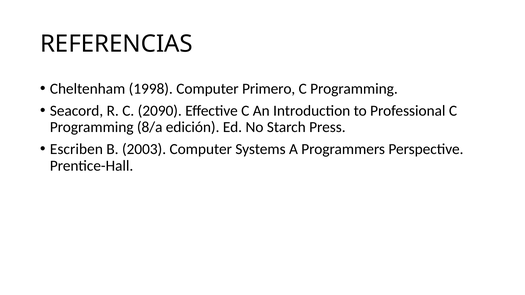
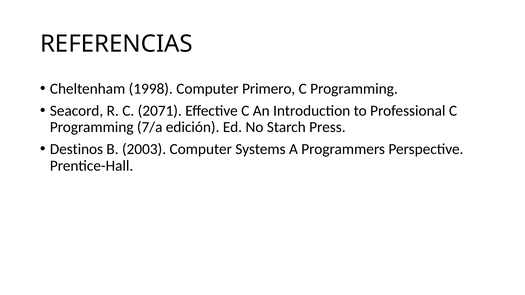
2090: 2090 -> 2071
8/a: 8/a -> 7/a
Escriben: Escriben -> Destinos
